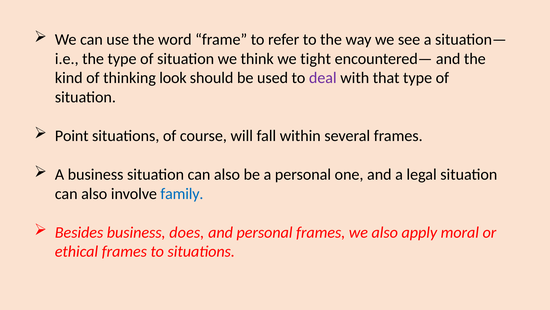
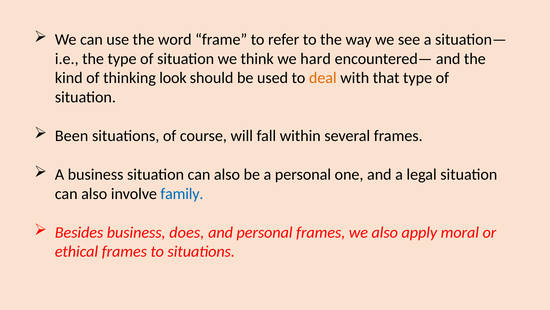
tight: tight -> hard
deal colour: purple -> orange
Point: Point -> Been
